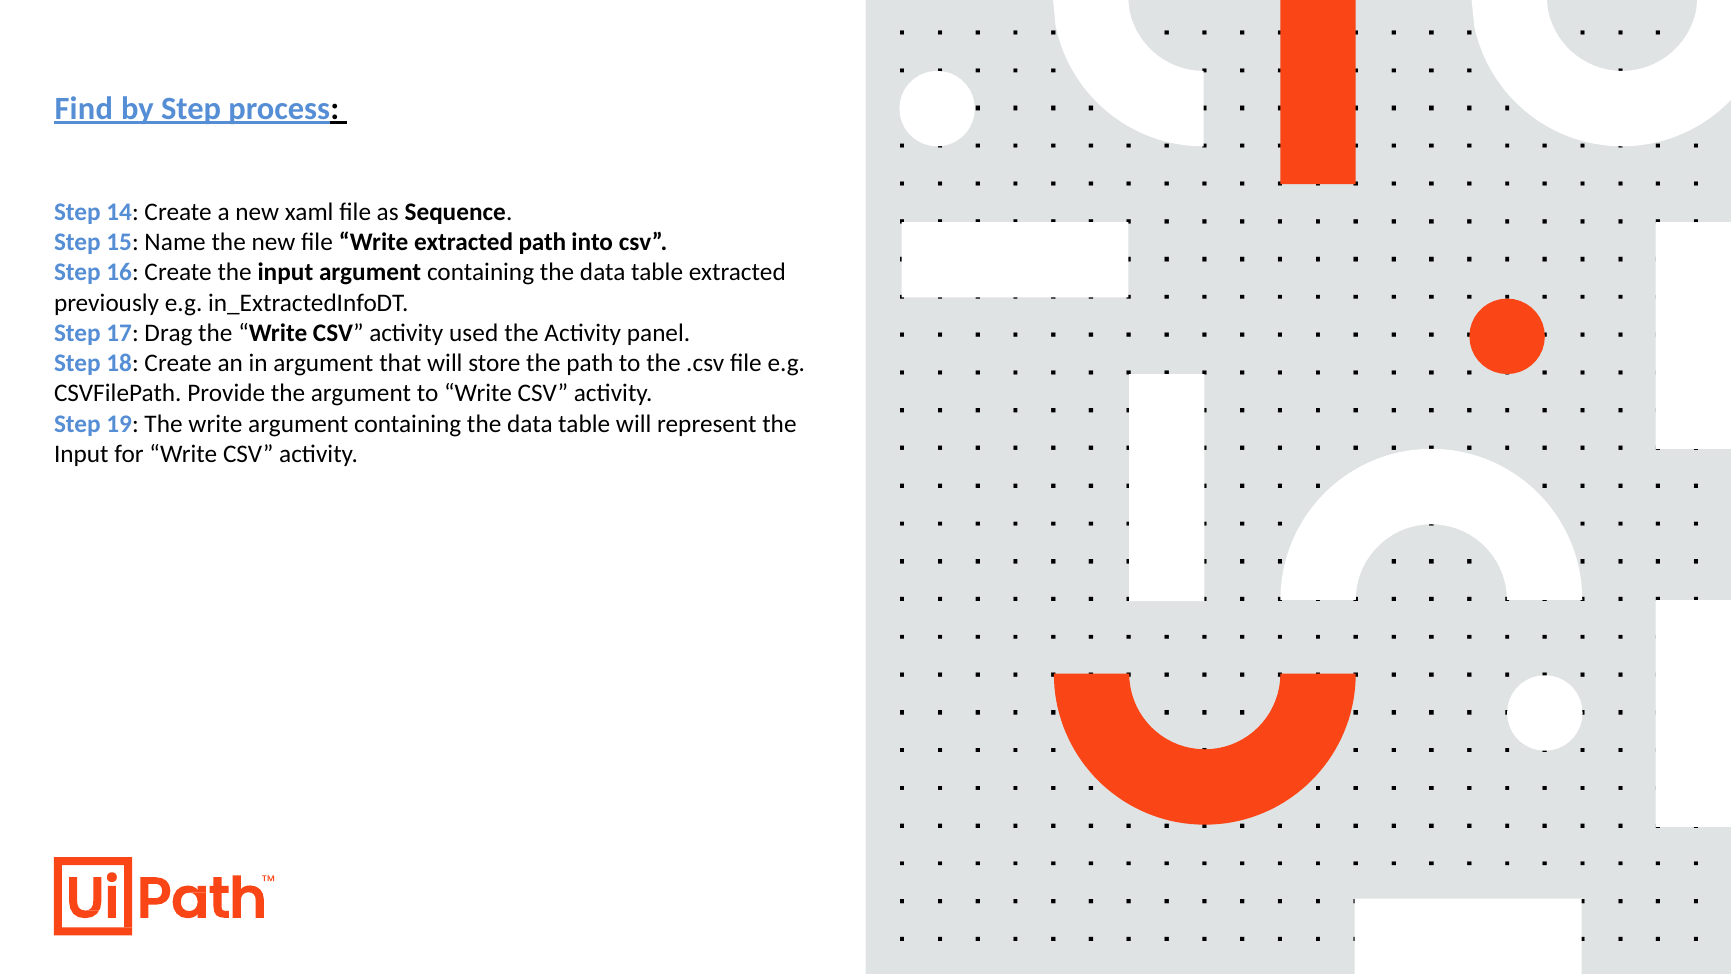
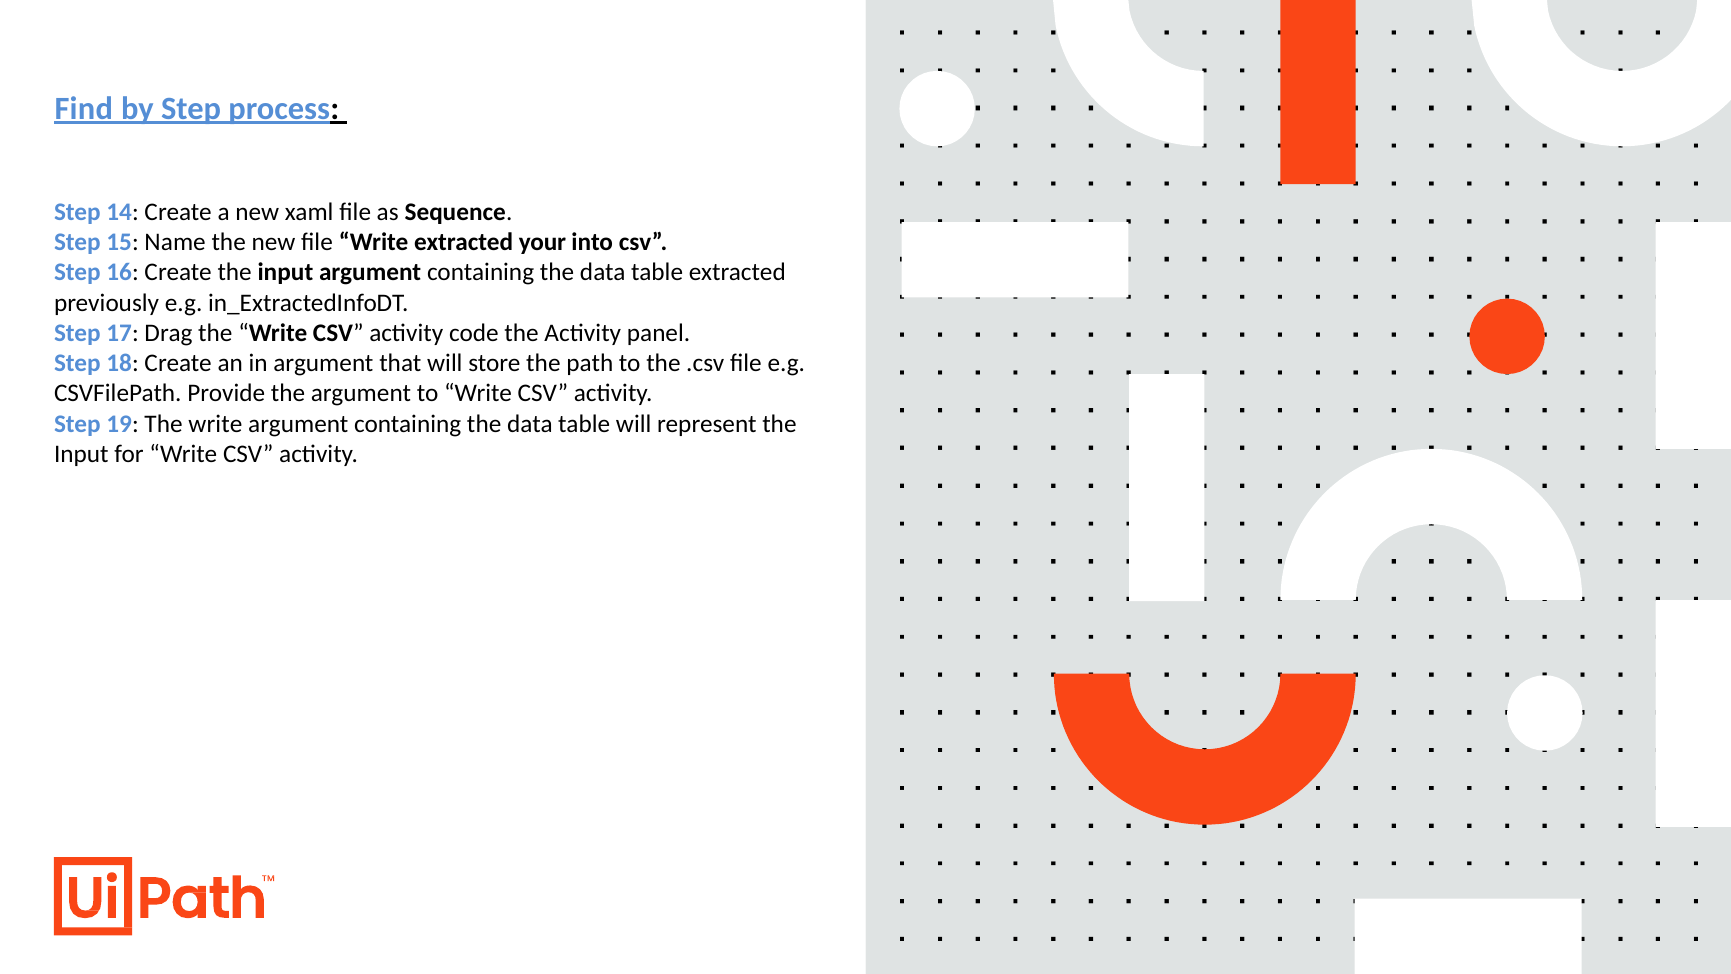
extracted path: path -> your
used: used -> code
